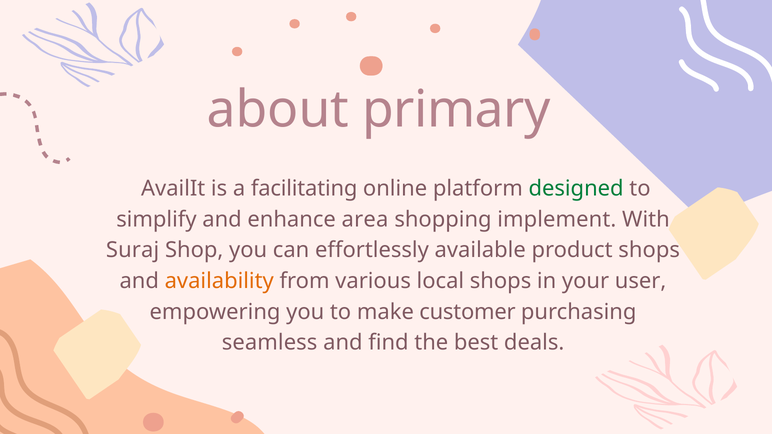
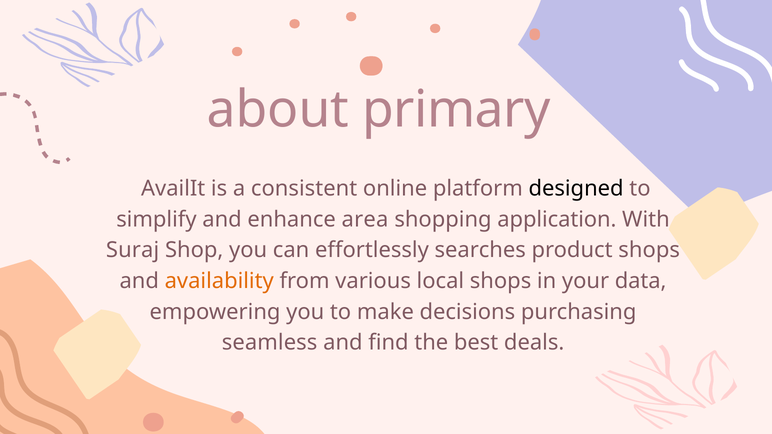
facilitating: facilitating -> consistent
designed colour: green -> black
implement: implement -> application
available: available -> searches
user: user -> data
customer: customer -> decisions
